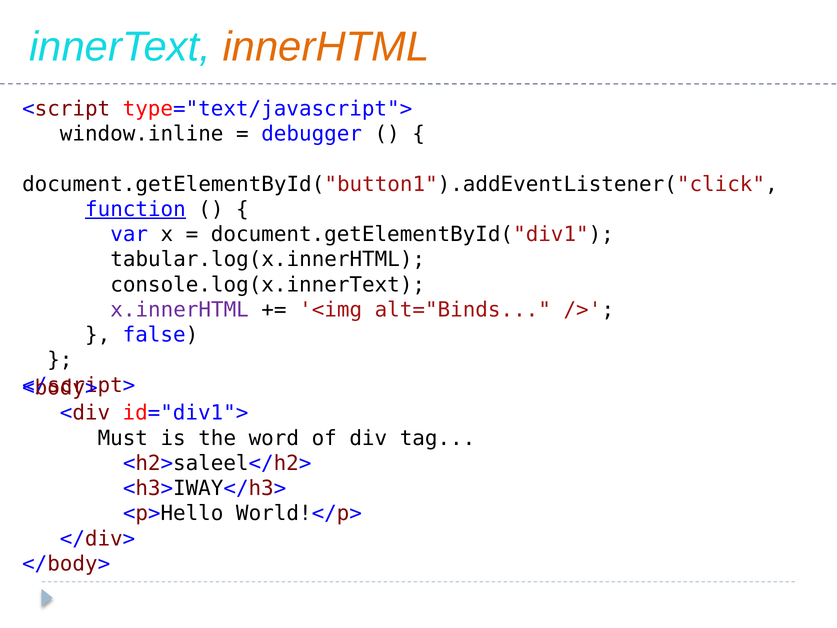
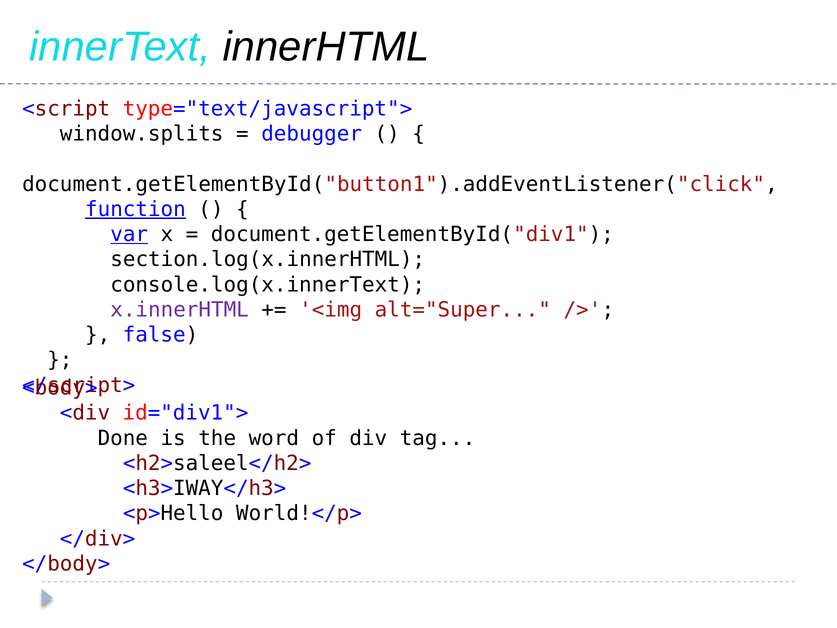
innerHTML colour: orange -> black
window.inline: window.inline -> window.splits
var underline: none -> present
tabular.log(x.innerHTML: tabular.log(x.innerHTML -> section.log(x.innerHTML
alt="Binds: alt="Binds -> alt="Super
Must: Must -> Done
